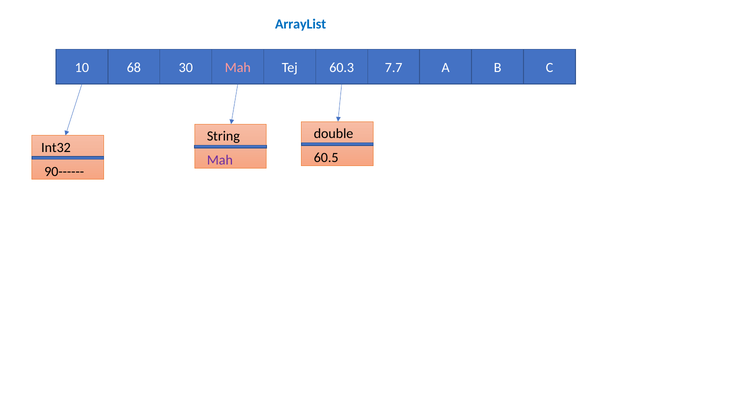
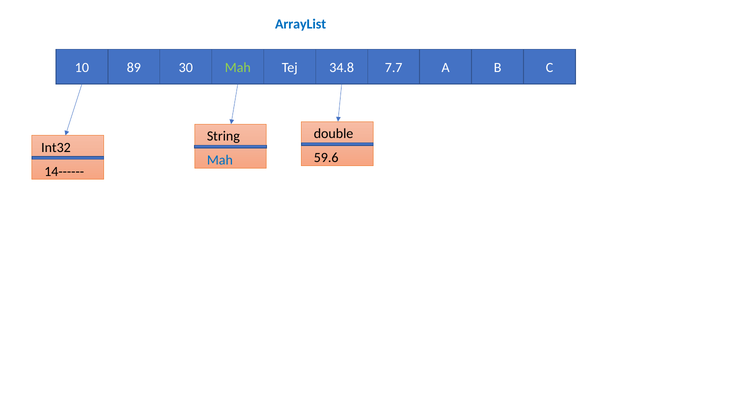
68: 68 -> 89
Mah at (238, 67) colour: pink -> light green
60.3: 60.3 -> 34.8
60.5: 60.5 -> 59.6
Mah at (220, 160) colour: purple -> blue
90------: 90------ -> 14------
